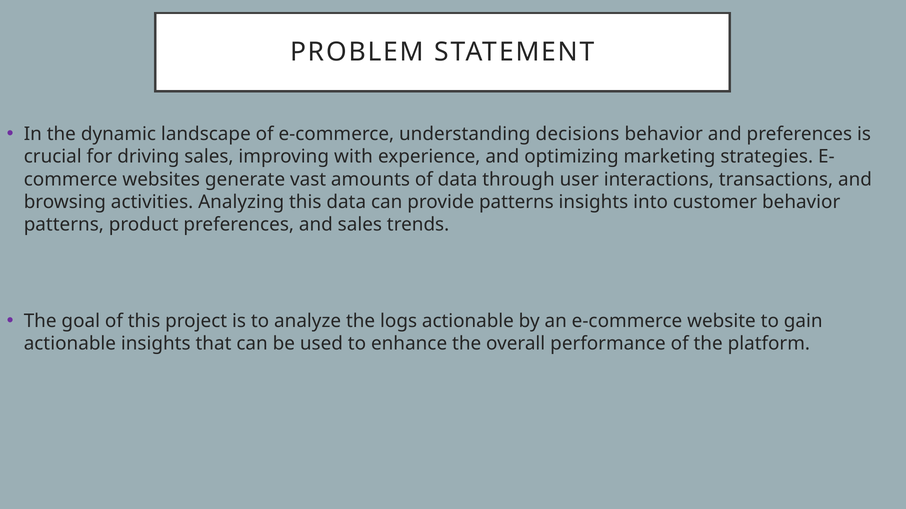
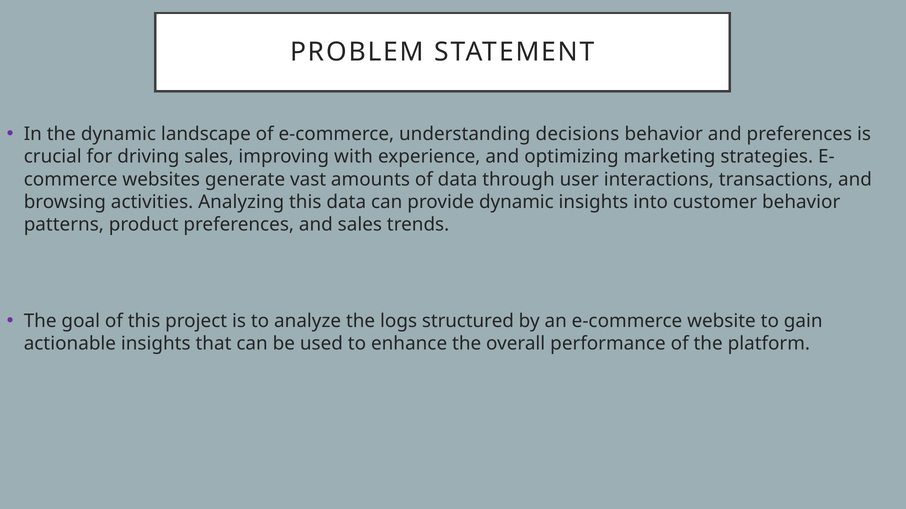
provide patterns: patterns -> dynamic
logs actionable: actionable -> structured
